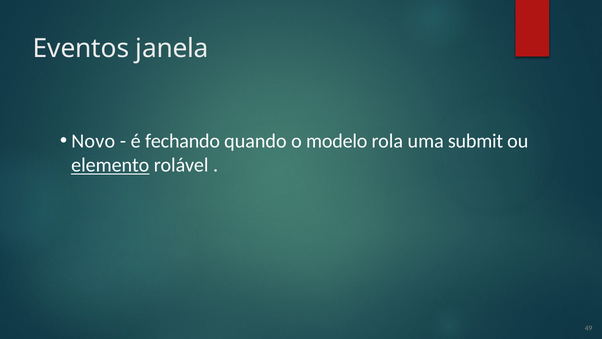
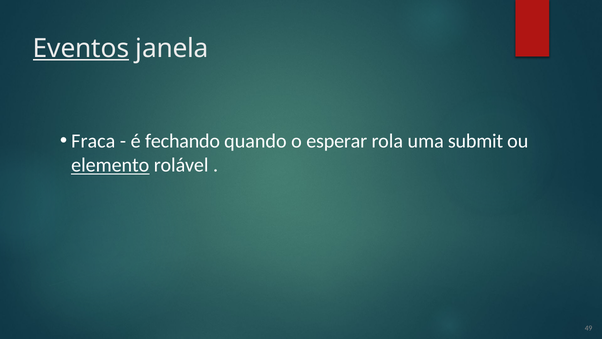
Eventos underline: none -> present
Novo: Novo -> Fraca
modelo: modelo -> esperar
